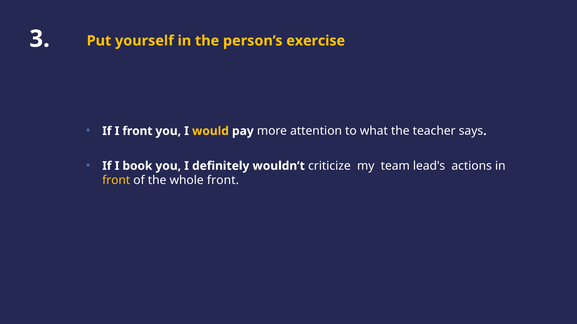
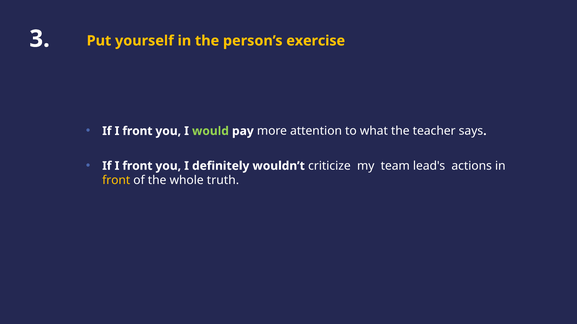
would colour: yellow -> light green
book at (137, 166): book -> front
whole front: front -> truth
